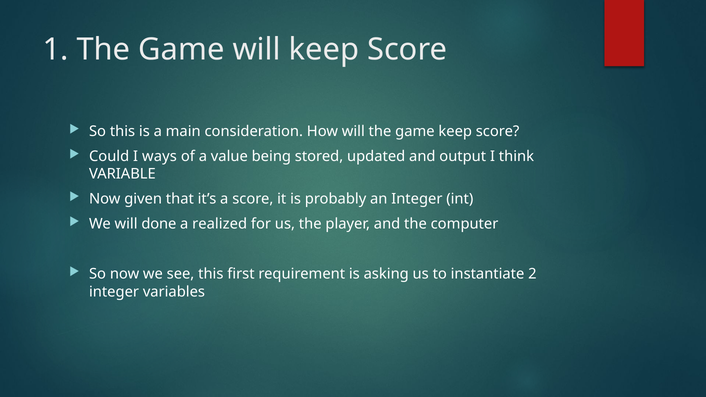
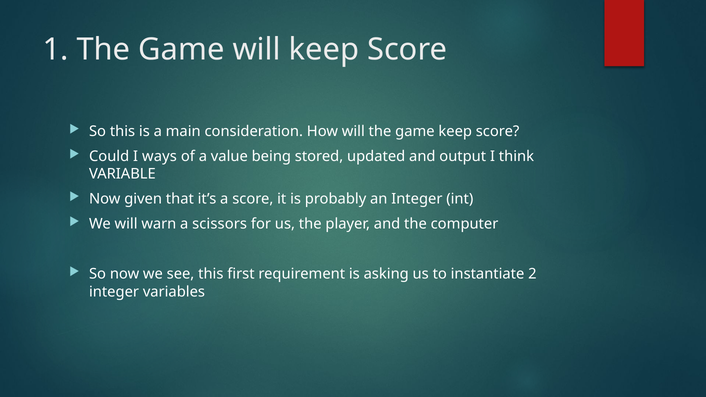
done: done -> warn
realized: realized -> scissors
